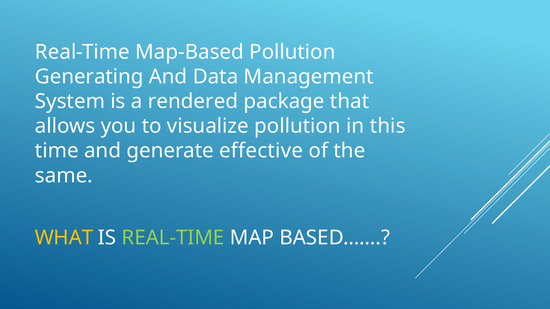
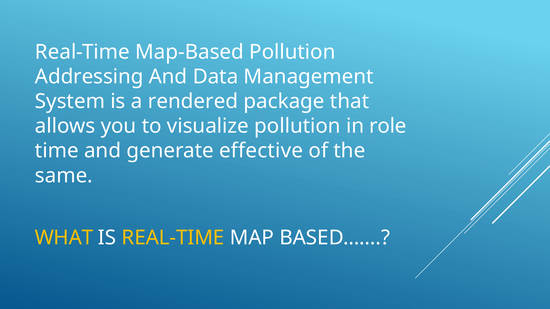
Generating: Generating -> Addressing
this: this -> role
REAL-TIME at (173, 238) colour: light green -> yellow
